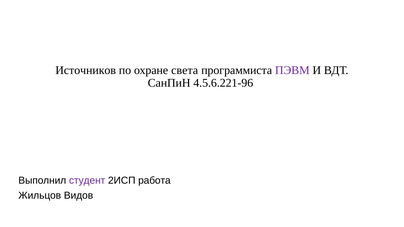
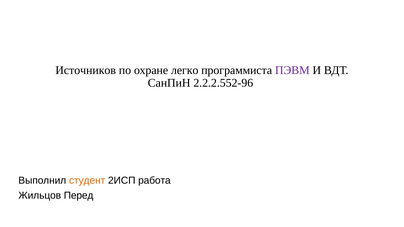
света: света -> легко
4.5.6.221-96: 4.5.6.221-96 -> 2.2.2.552-96
студент colour: purple -> orange
Видов: Видов -> Перед
